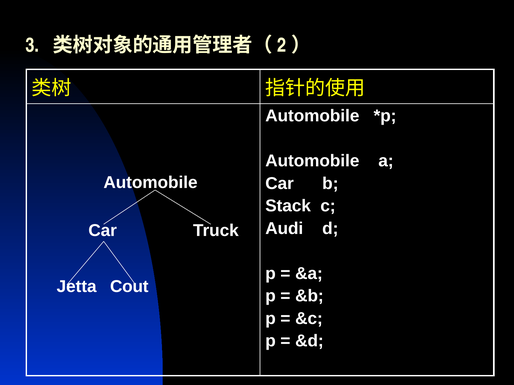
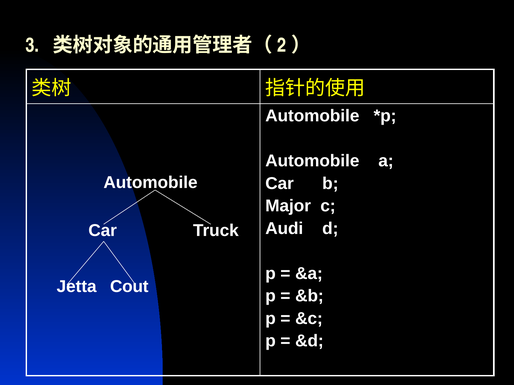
Stack: Stack -> Major
